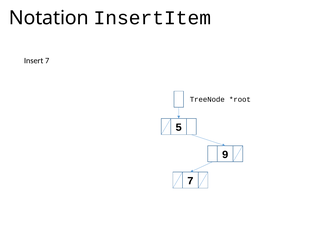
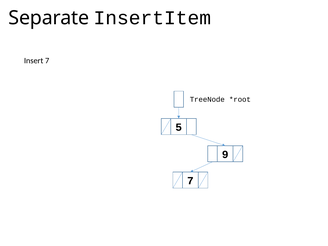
Notation: Notation -> Separate
